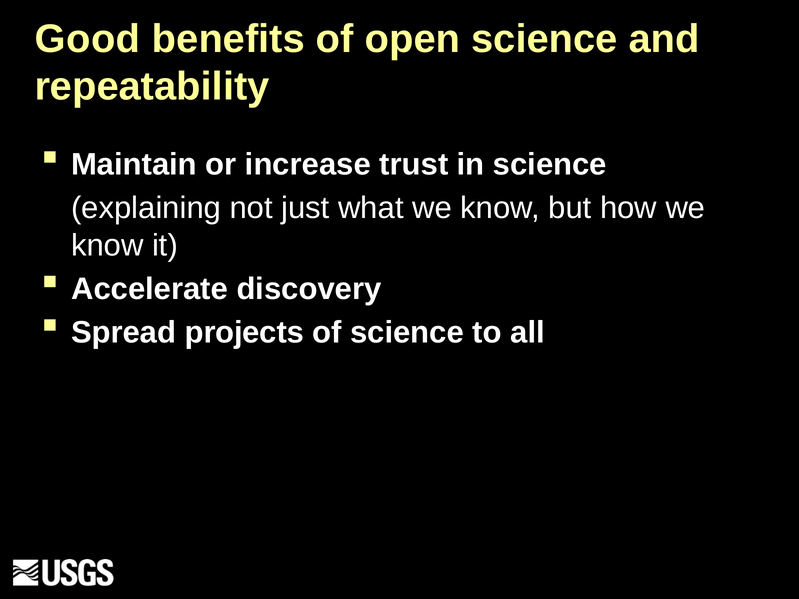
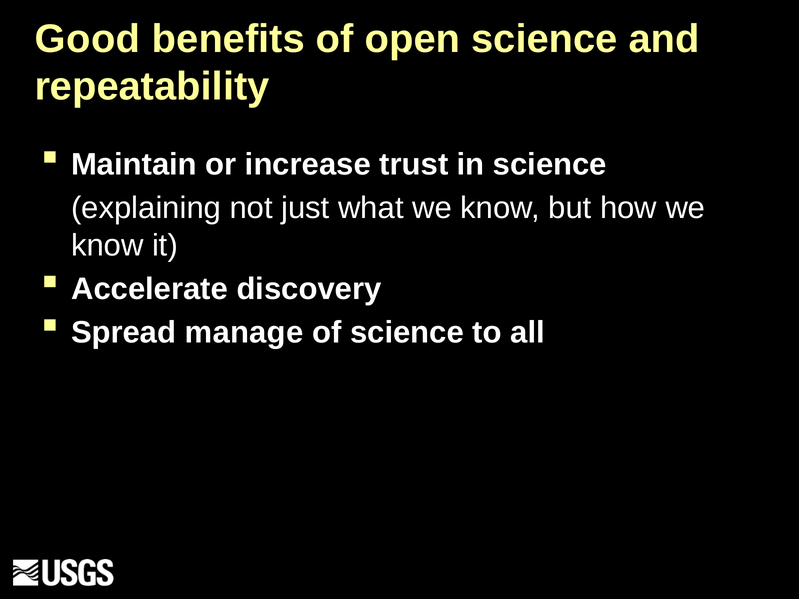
projects: projects -> manage
